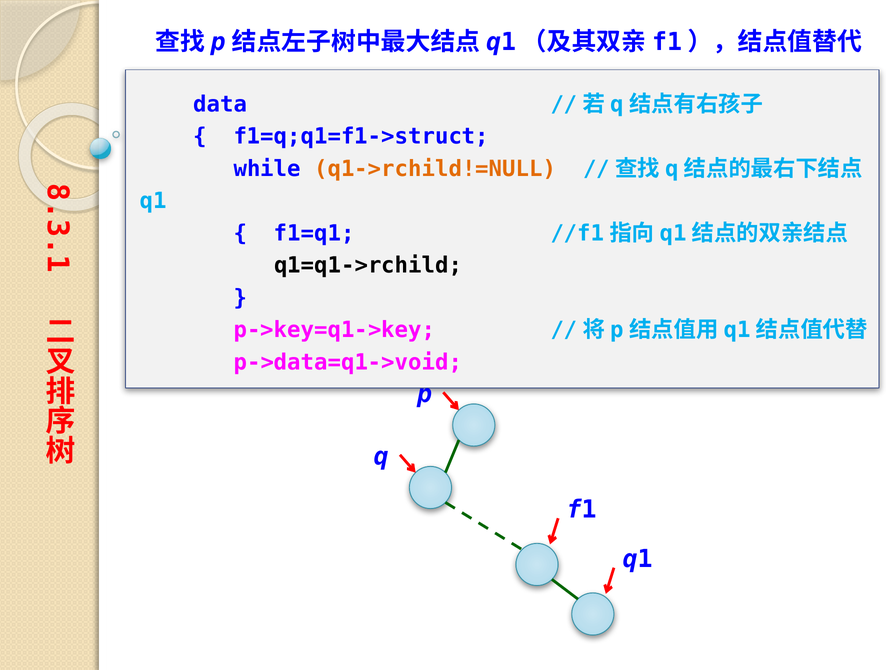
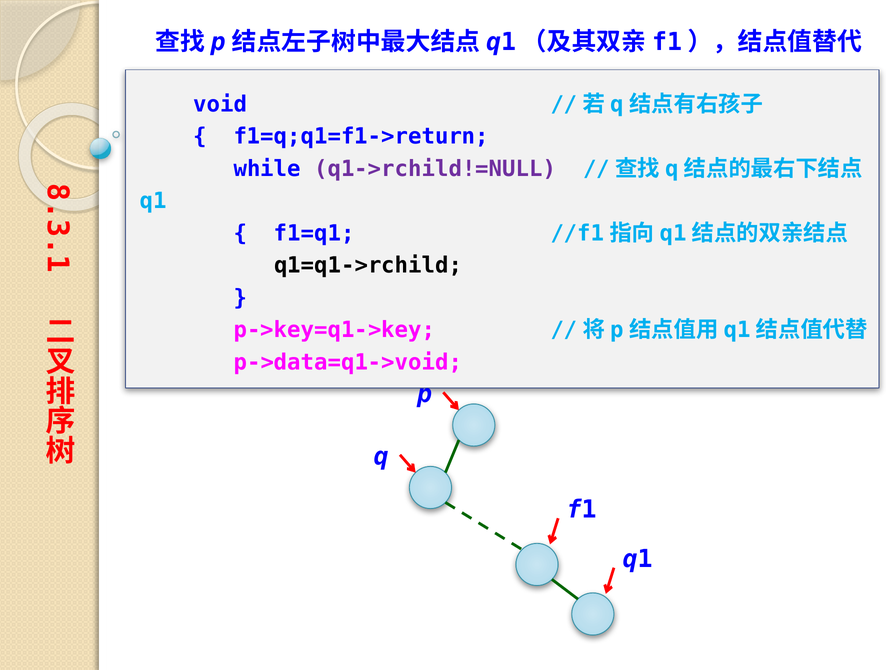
data: data -> void
f1=q;q1=f1->struct: f1=q;q1=f1->struct -> f1=q;q1=f1->return
q1->rchild!=NULL colour: orange -> purple
